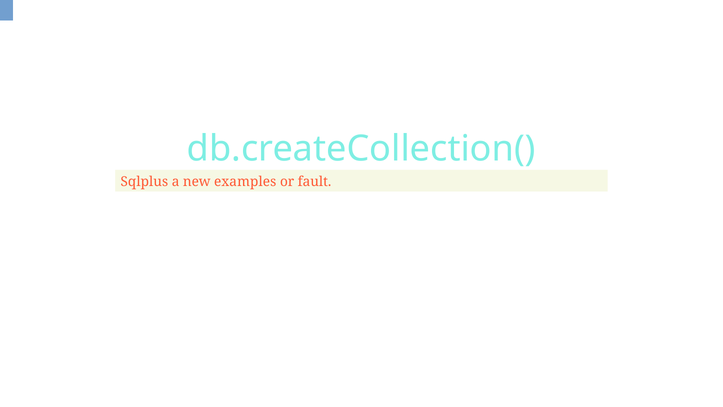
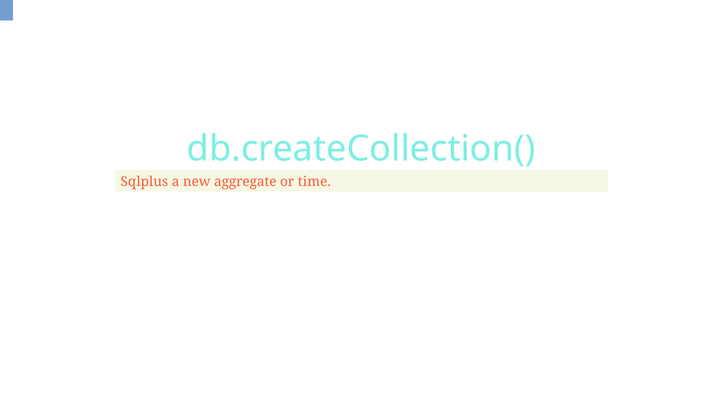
examples: examples -> aggregate
fault: fault -> time
